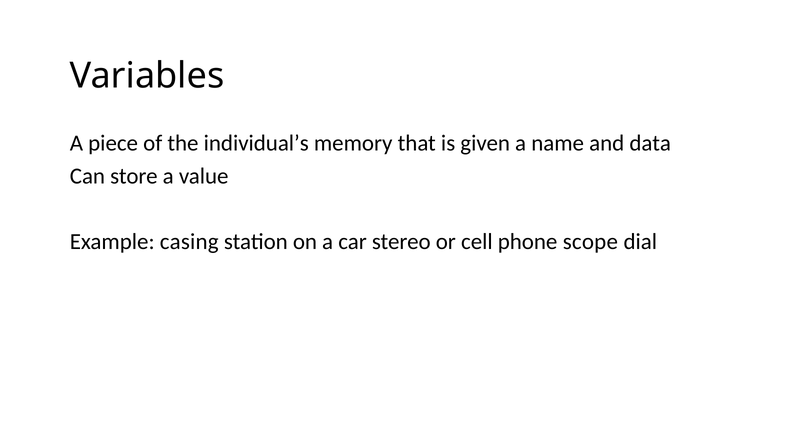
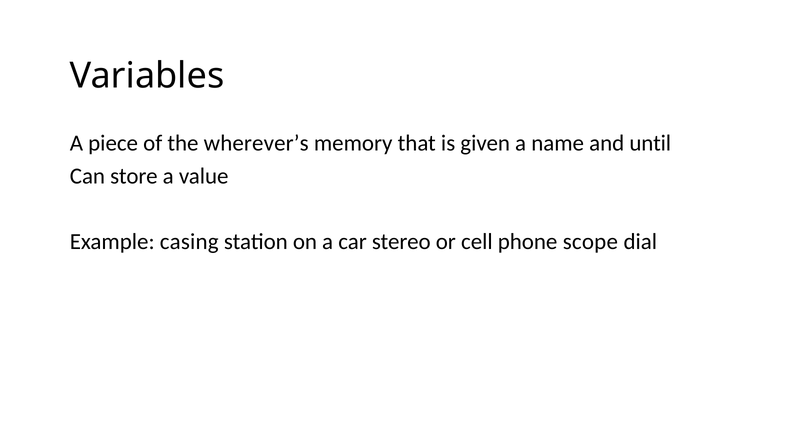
individual’s: individual’s -> wherever’s
data: data -> until
